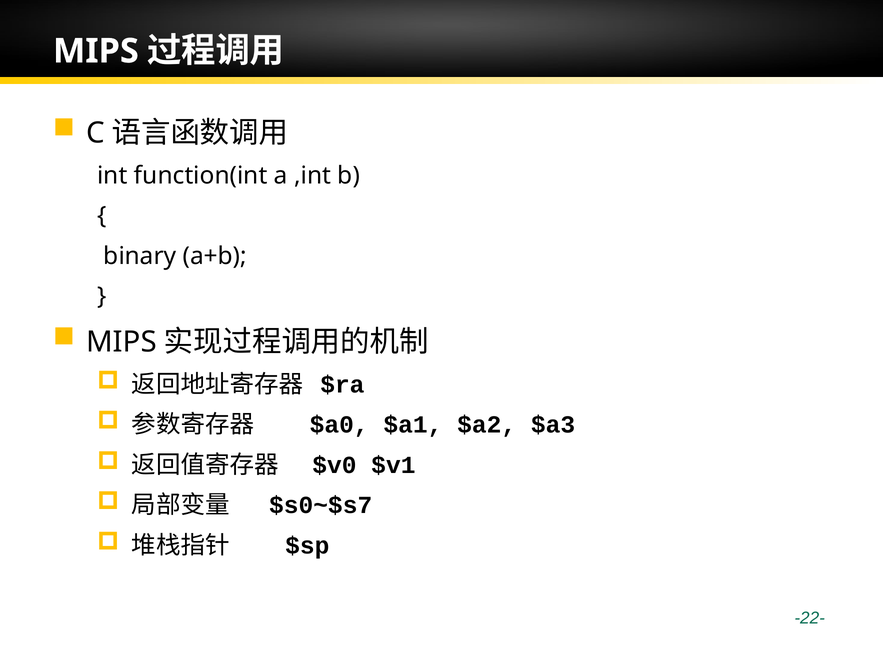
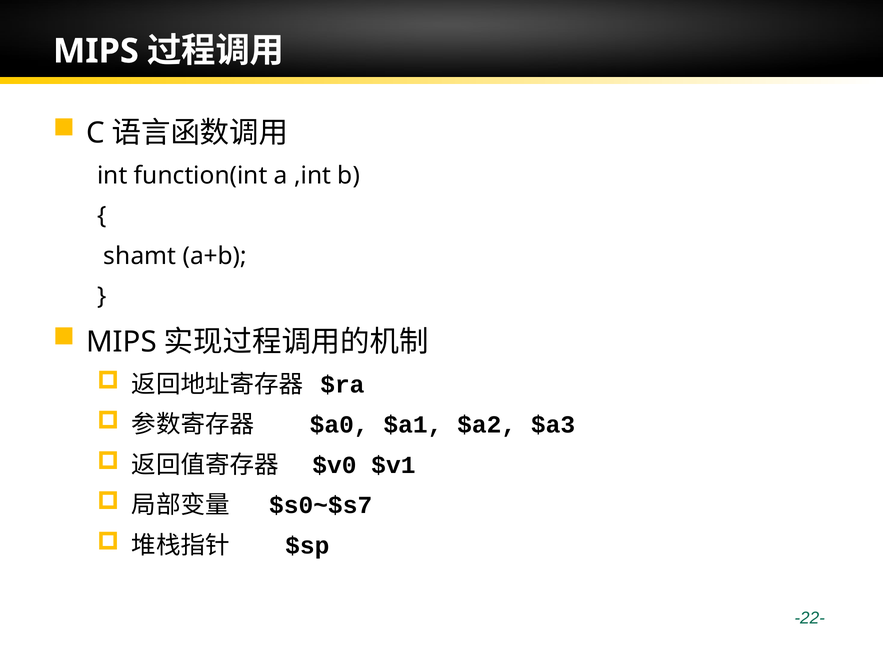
binary: binary -> shamt
